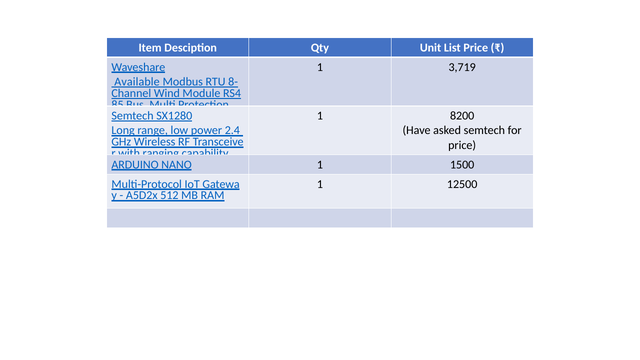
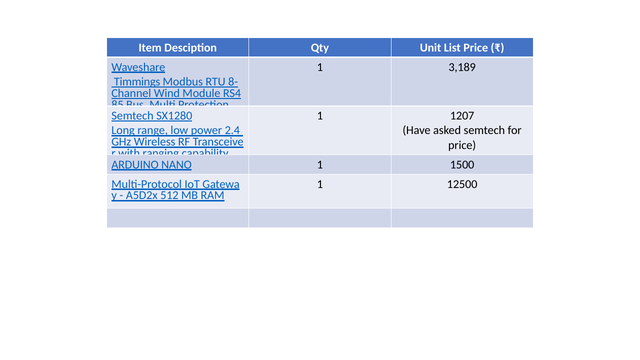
3,719: 3,719 -> 3,189
Available: Available -> Timmings
8200: 8200 -> 1207
